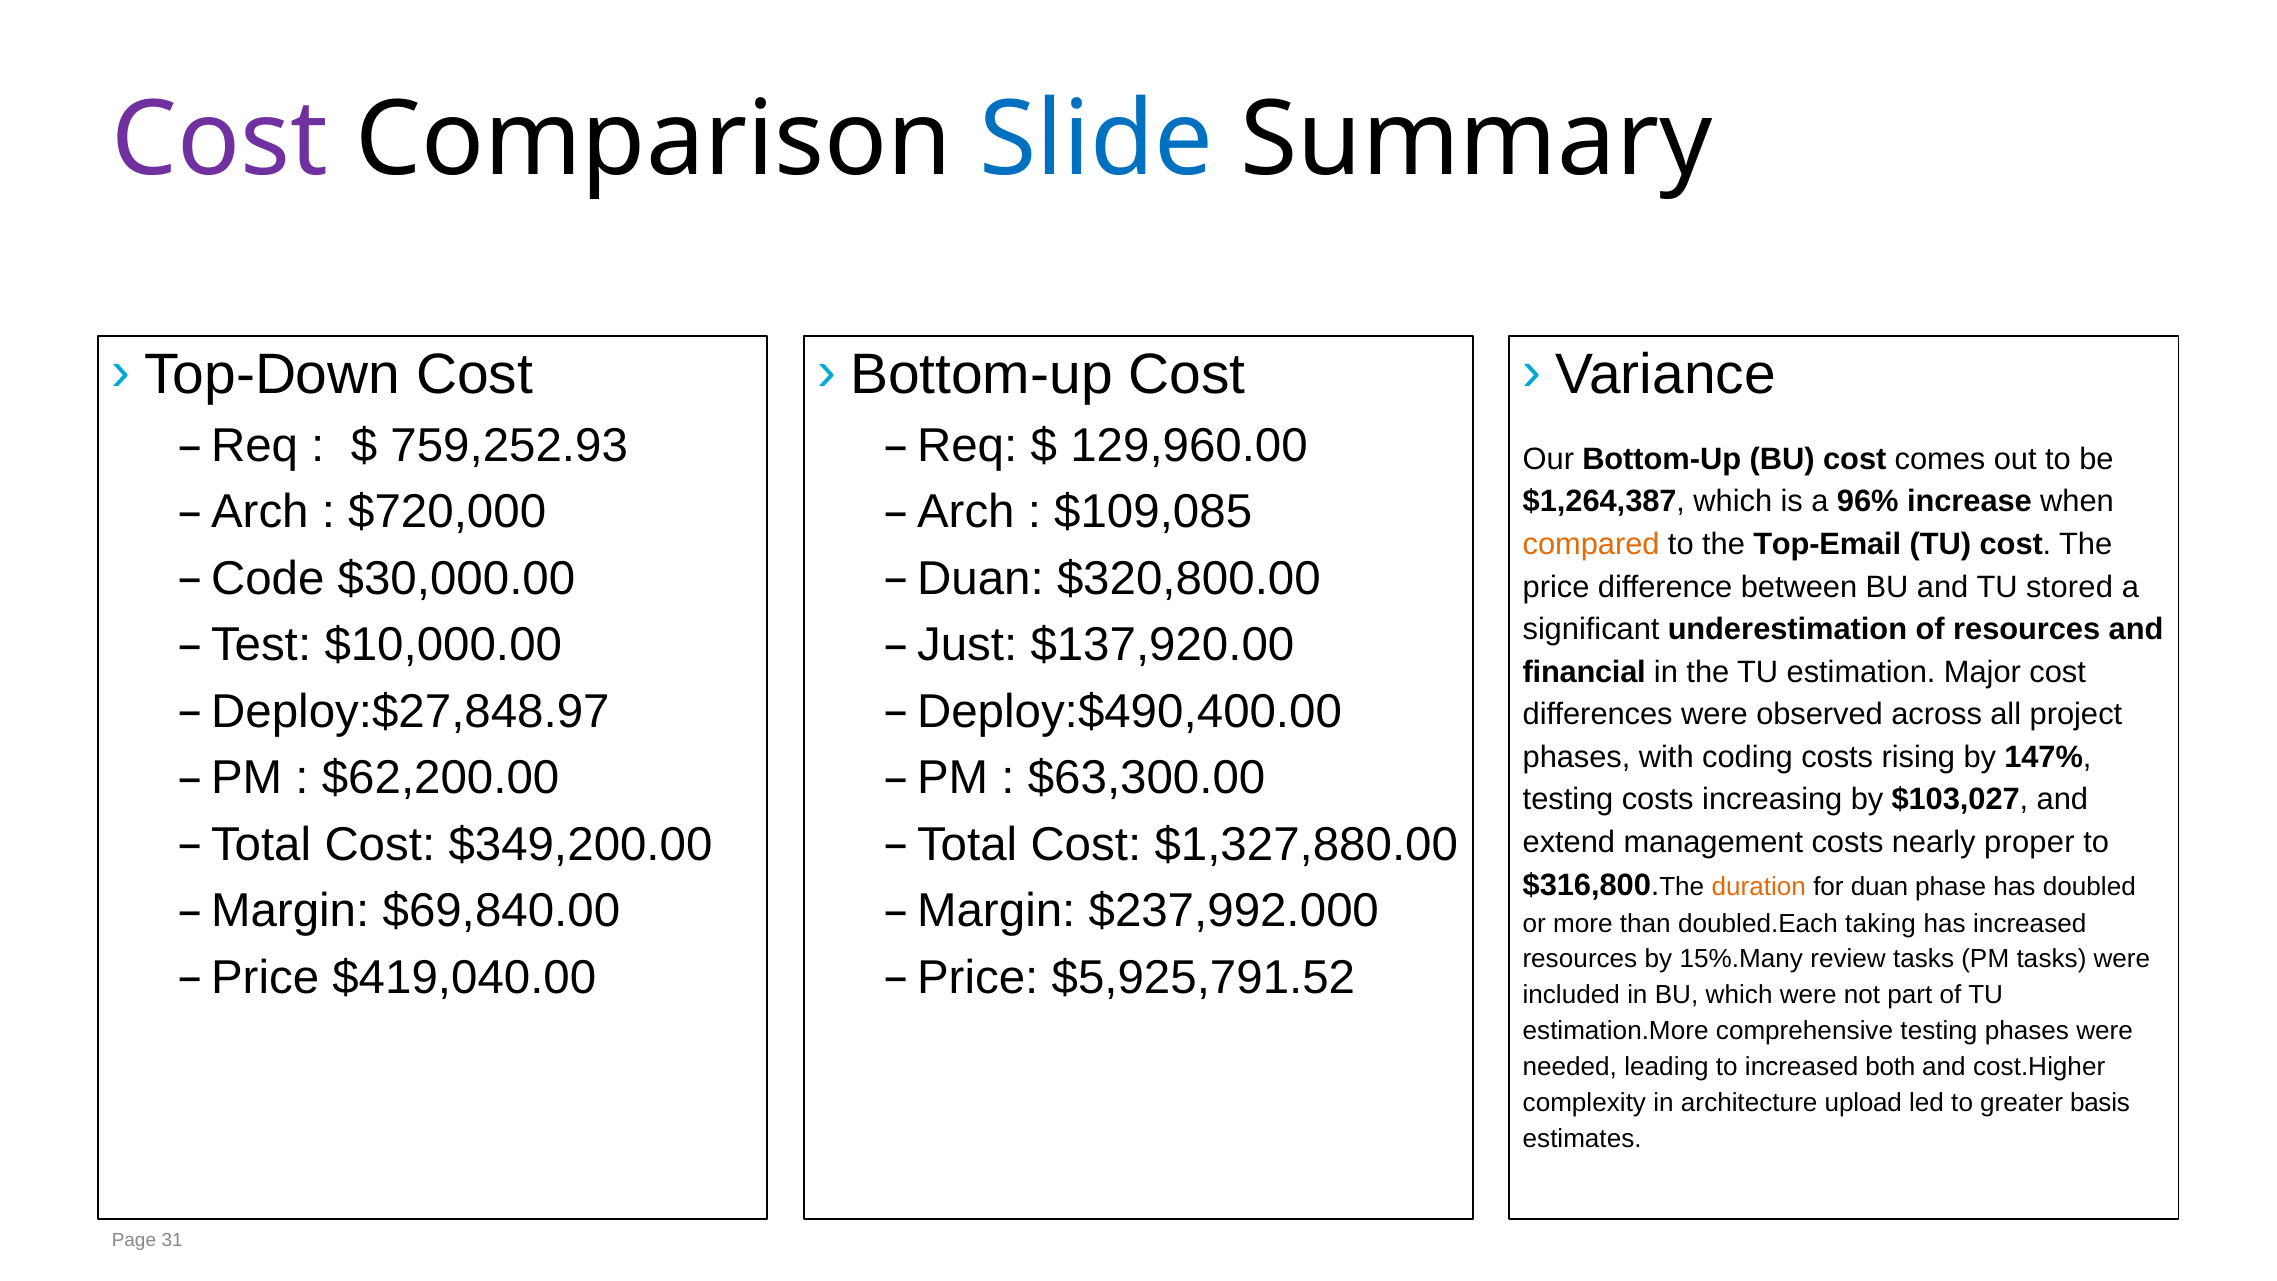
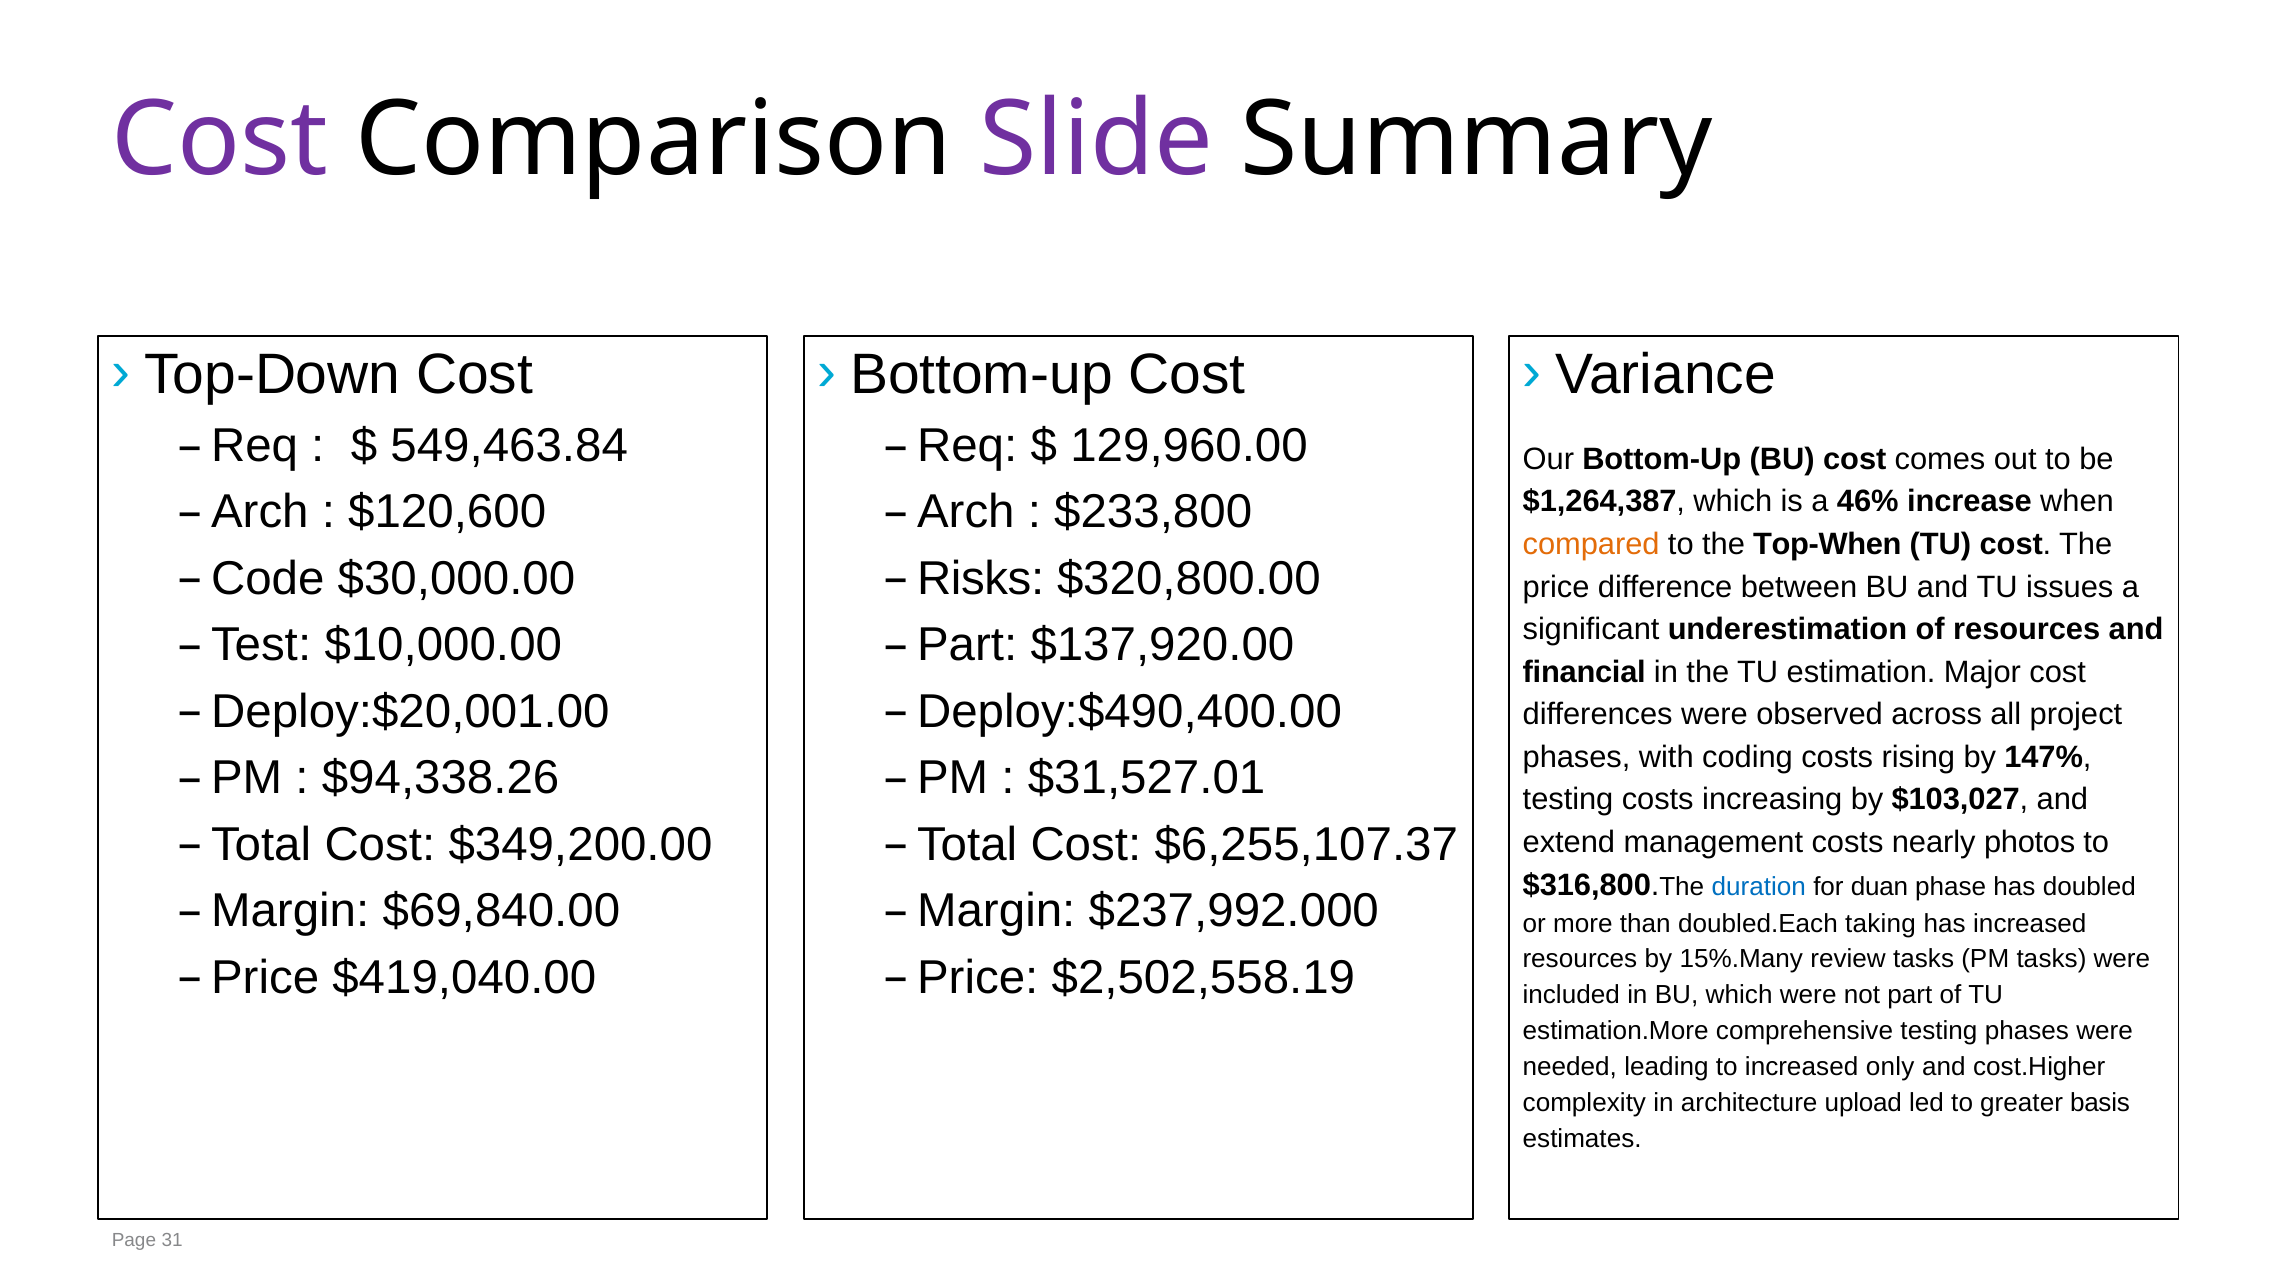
Slide colour: blue -> purple
759,252.93: 759,252.93 -> 549,463.84
96%: 96% -> 46%
$720,000: $720,000 -> $120,600
$109,085: $109,085 -> $233,800
Top-Email: Top-Email -> Top-When
Duan at (980, 579): Duan -> Risks
stored: stored -> issues
Just at (967, 645): Just -> Part
Deploy:$27,848.97: Deploy:$27,848.97 -> Deploy:$20,001.00
$62,200.00: $62,200.00 -> $94,338.26
$63,300.00: $63,300.00 -> $31,527.01
proper: proper -> photos
$1,327,880.00: $1,327,880.00 -> $6,255,107.37
duration colour: orange -> blue
$5,925,791.52: $5,925,791.52 -> $2,502,558.19
both: both -> only
